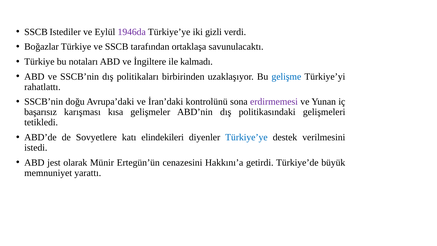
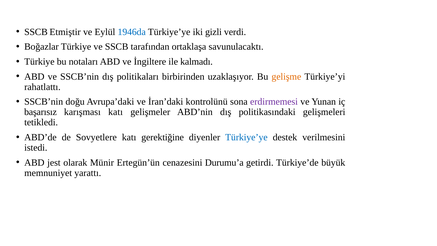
Istediler: Istediler -> Etmiştir
1946da colour: purple -> blue
gelişme colour: blue -> orange
karışması kısa: kısa -> katı
elindekileri: elindekileri -> gerektiğine
Hakkını’a: Hakkını’a -> Durumu’a
